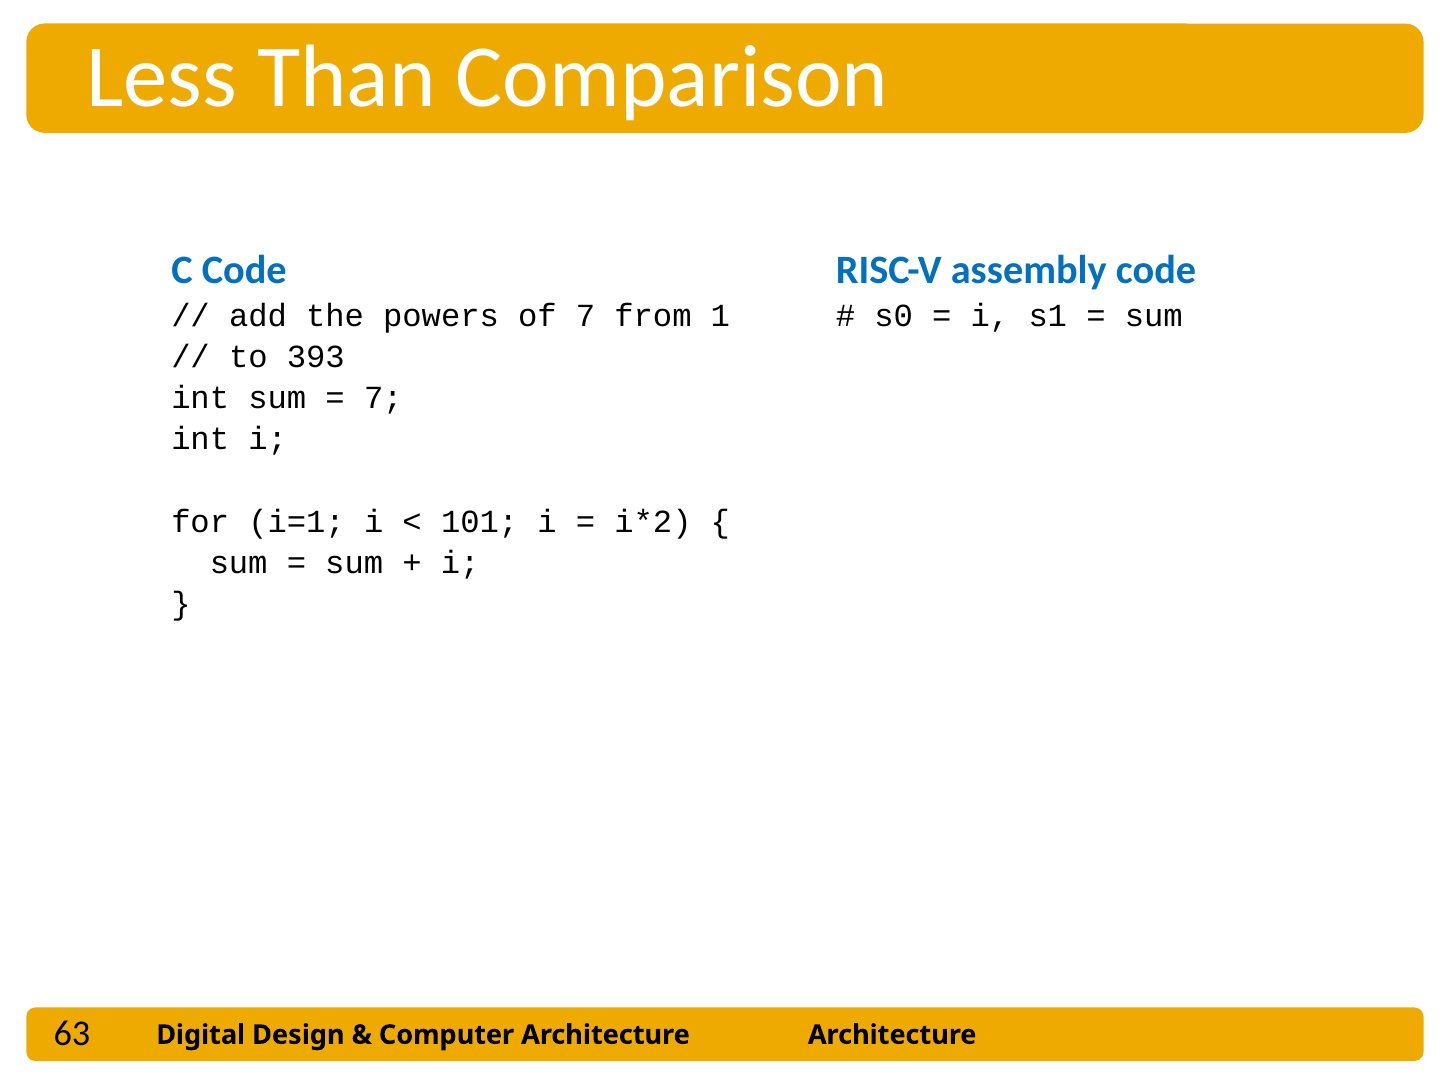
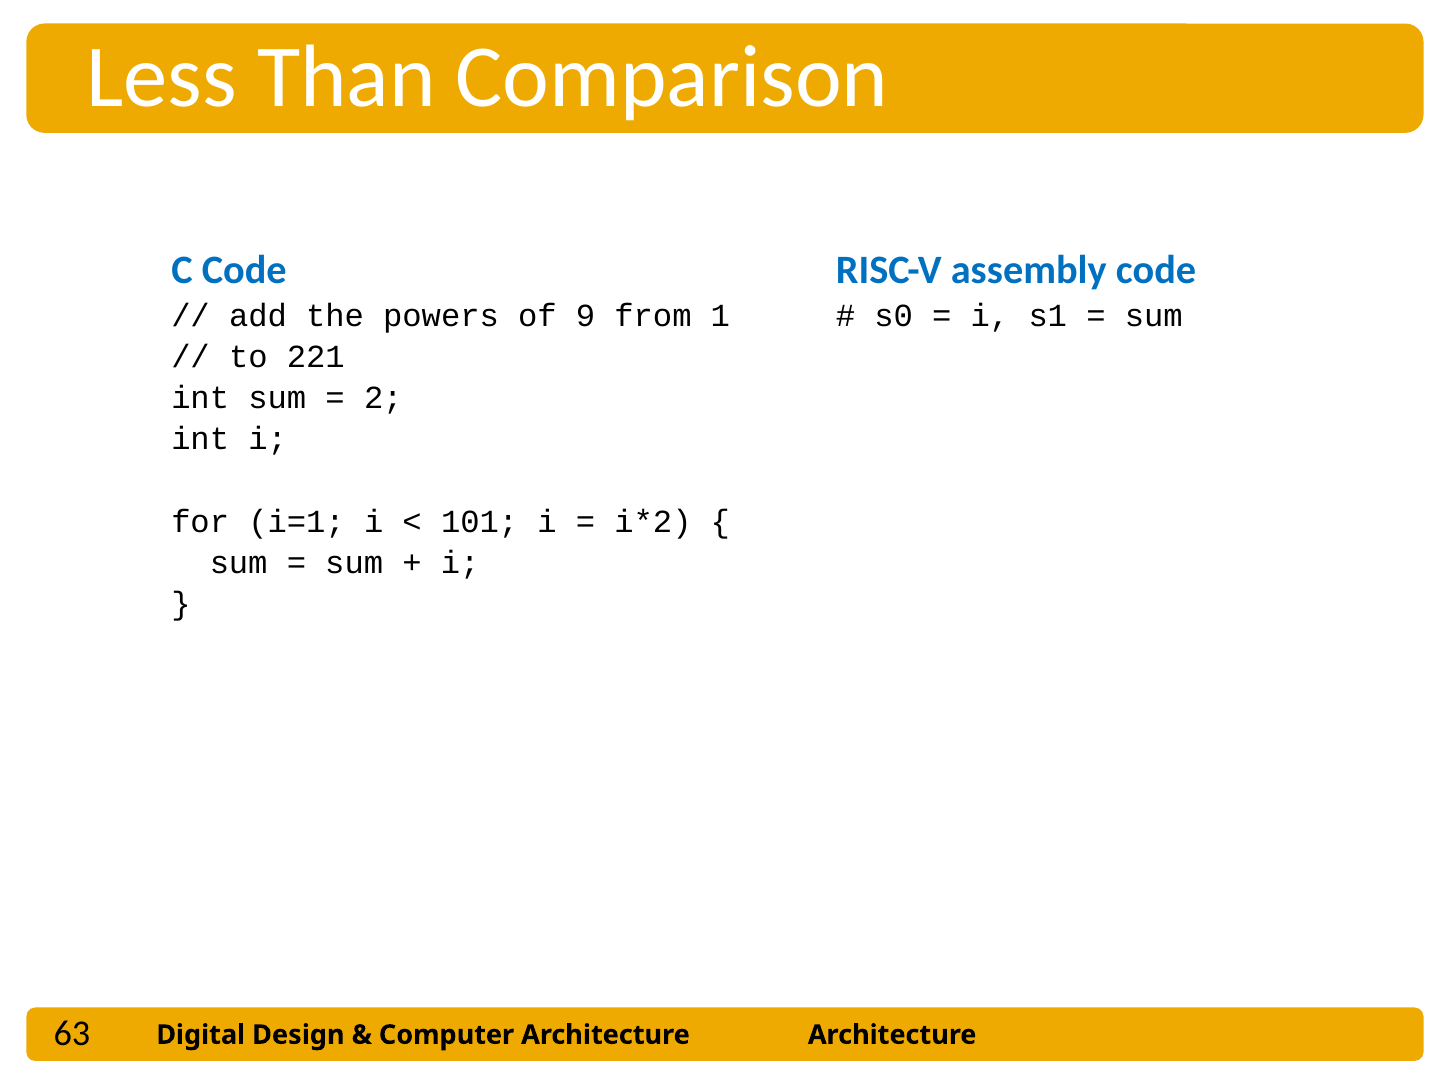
of 7: 7 -> 9
393: 393 -> 221
7 at (383, 398): 7 -> 2
